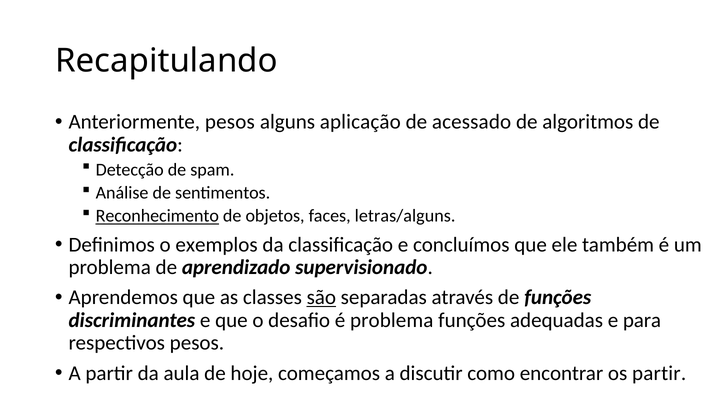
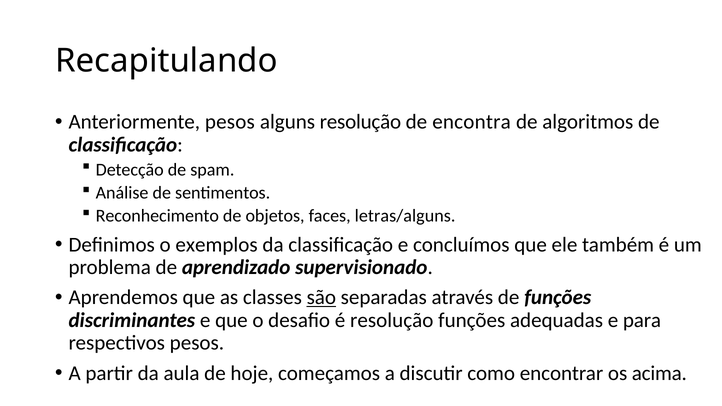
alguns aplicação: aplicação -> resolução
acessado: acessado -> encontra
Reconhecimento underline: present -> none
é problema: problema -> resolução
os partir: partir -> acima
